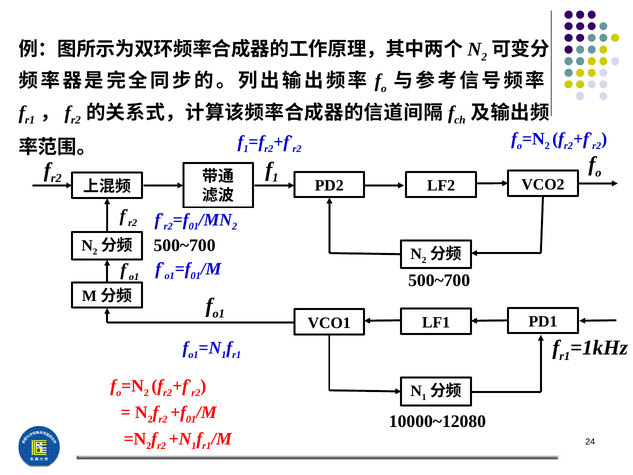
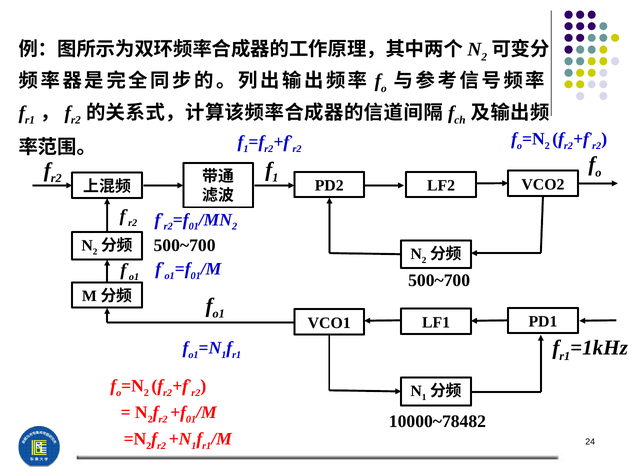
10000~12080: 10000~12080 -> 10000~78482
